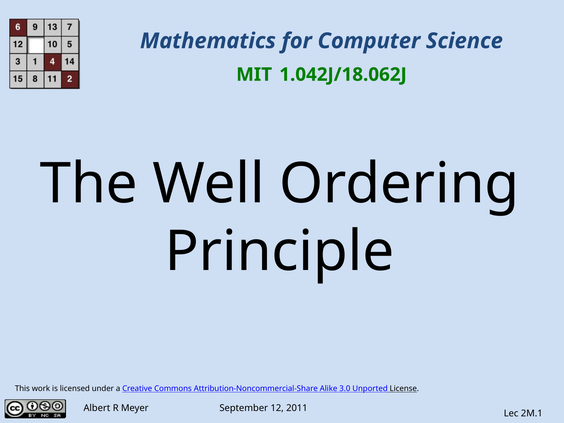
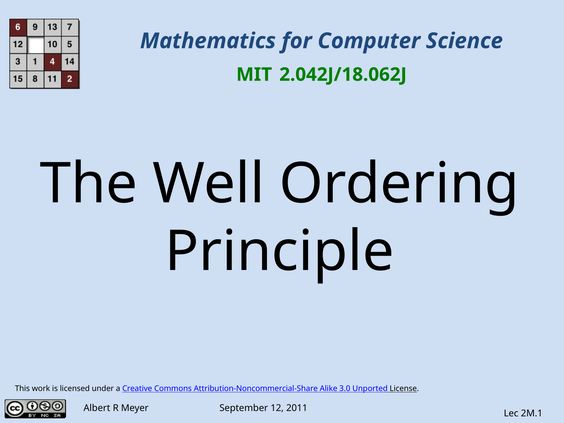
1.042J/18.062J: 1.042J/18.062J -> 2.042J/18.062J
